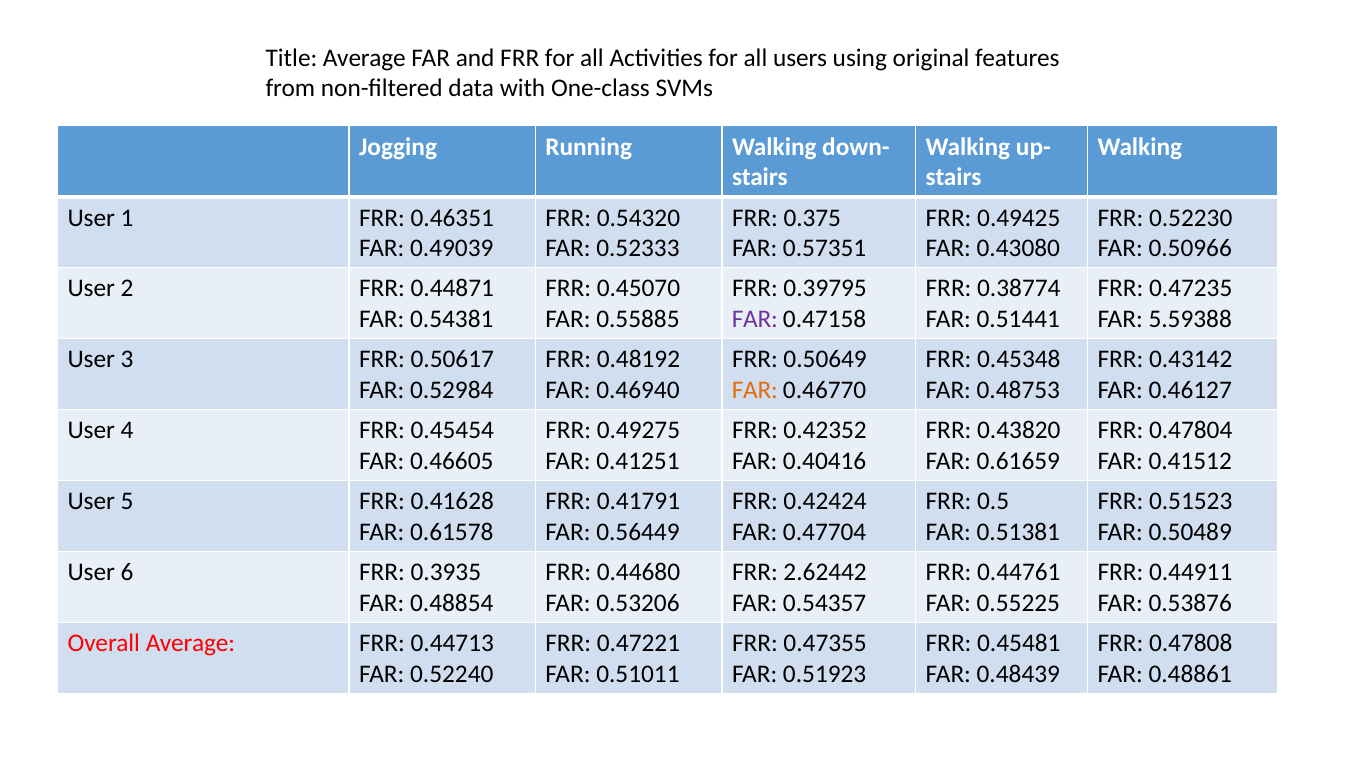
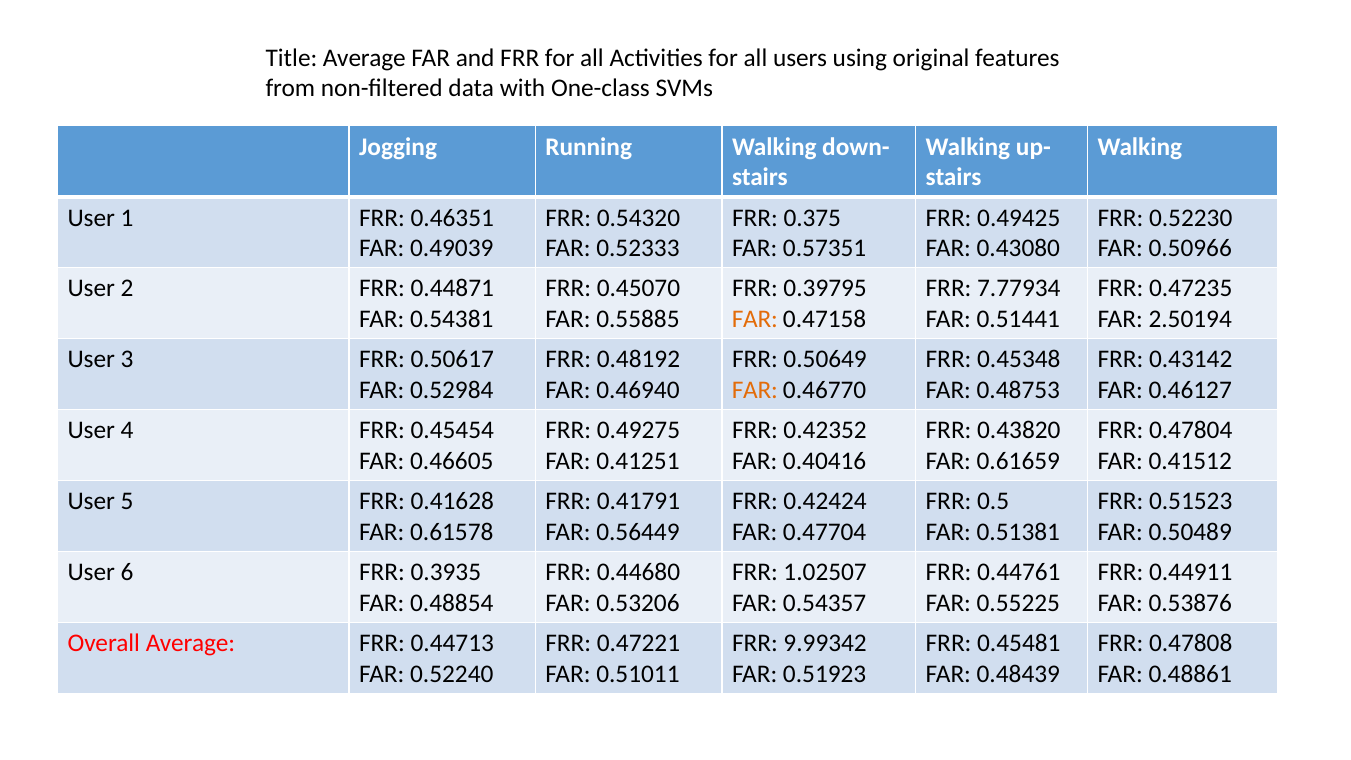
0.38774: 0.38774 -> 7.77934
FAR at (755, 320) colour: purple -> orange
5.59388: 5.59388 -> 2.50194
2.62442: 2.62442 -> 1.02507
0.47355: 0.47355 -> 9.99342
